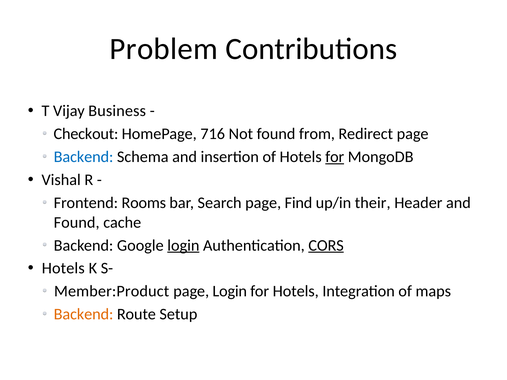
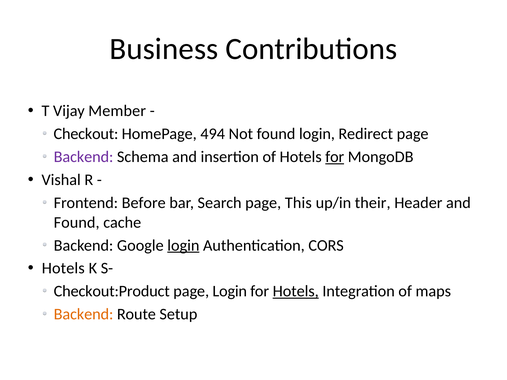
Problem: Problem -> Business
Business: Business -> Member
716: 716 -> 494
found from: from -> login
Backend at (84, 157) colour: blue -> purple
Rooms: Rooms -> Before
Find: Find -> This
CORS underline: present -> none
Member:Product: Member:Product -> Checkout:Product
Hotels at (296, 291) underline: none -> present
